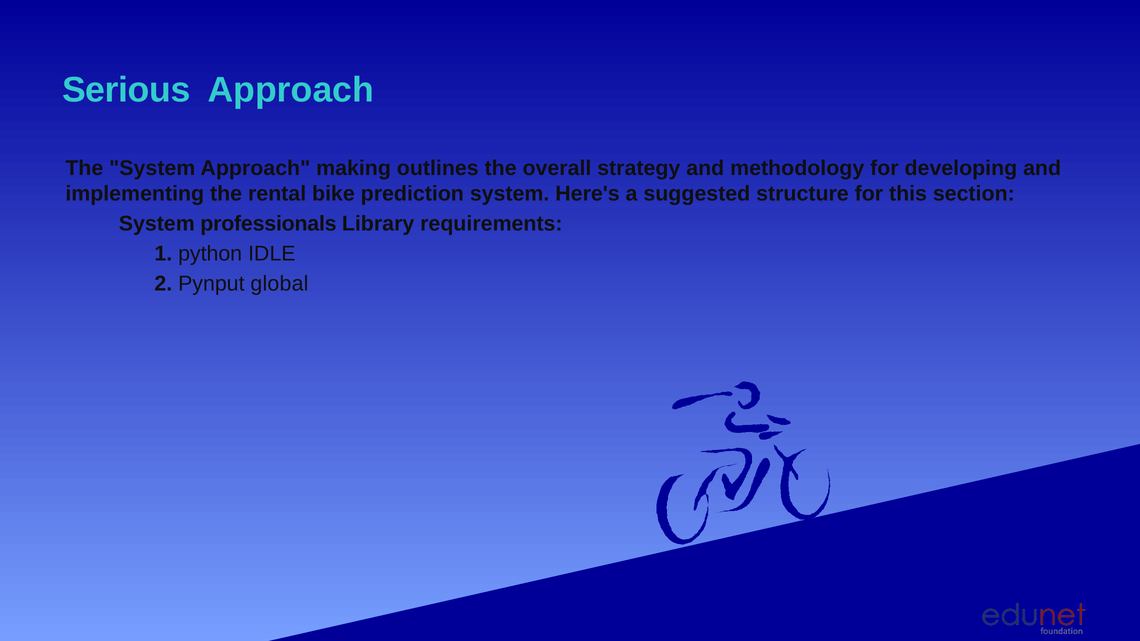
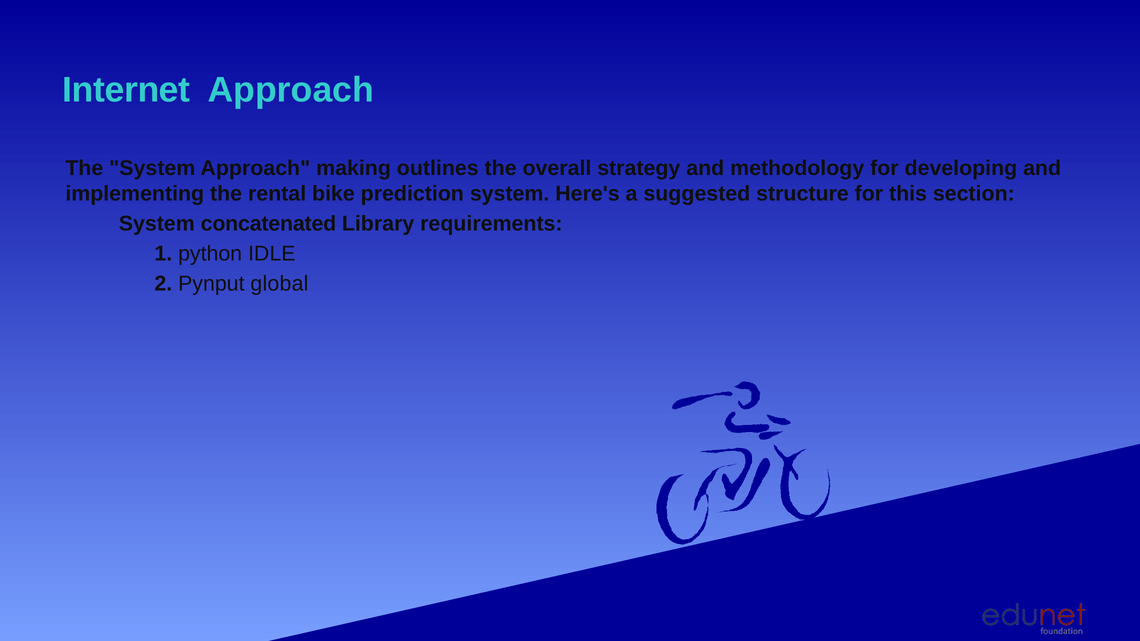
Serious: Serious -> Internet
professionals: professionals -> concatenated
